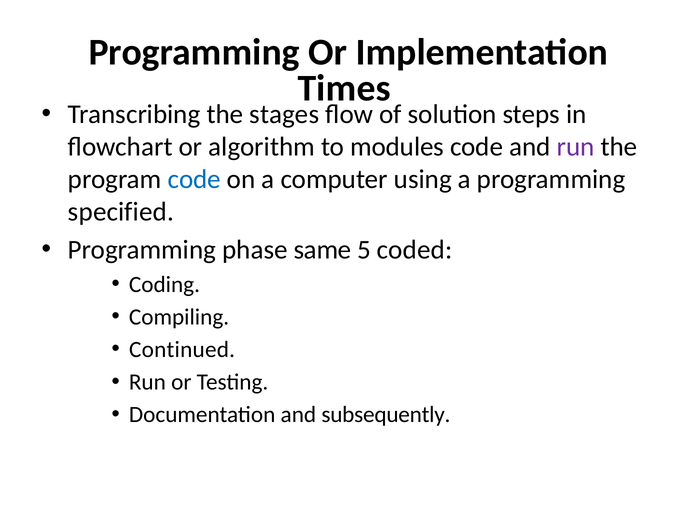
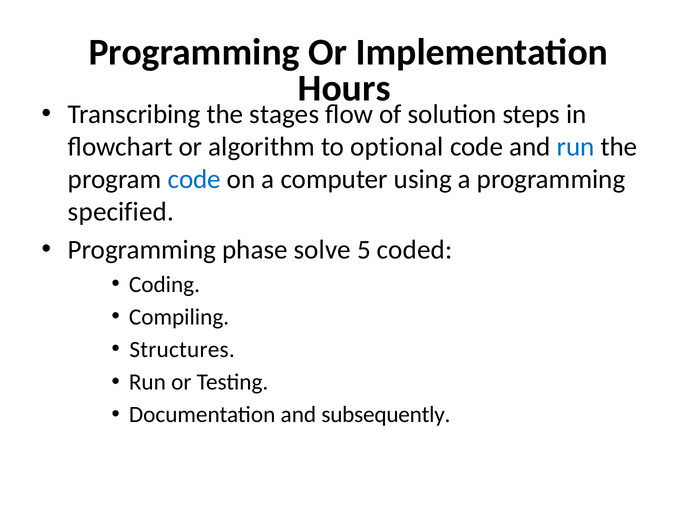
Times: Times -> Hours
modules: modules -> optional
run at (576, 147) colour: purple -> blue
same: same -> solve
Continued: Continued -> Structures
